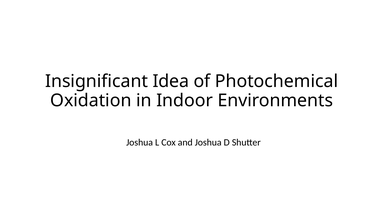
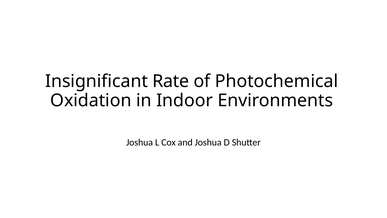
Idea: Idea -> Rate
